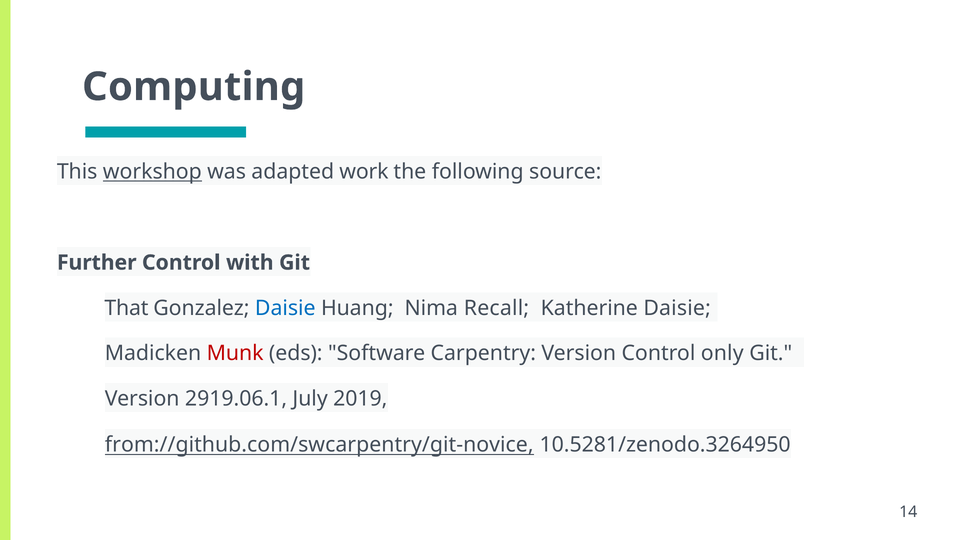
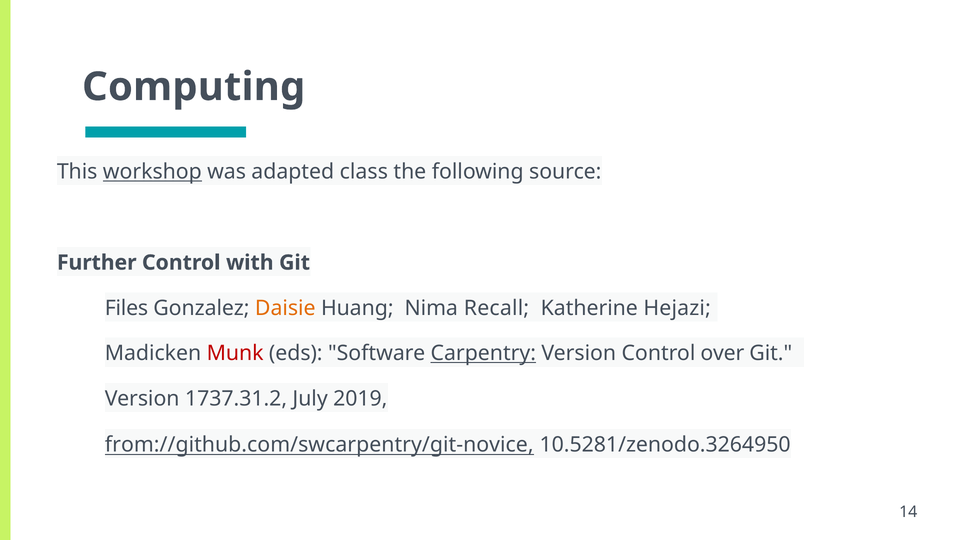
work: work -> class
That: That -> Files
Daisie at (285, 308) colour: blue -> orange
Katherine Daisie: Daisie -> Hejazi
Carpentry underline: none -> present
only: only -> over
2919.06.1: 2919.06.1 -> 1737.31.2
